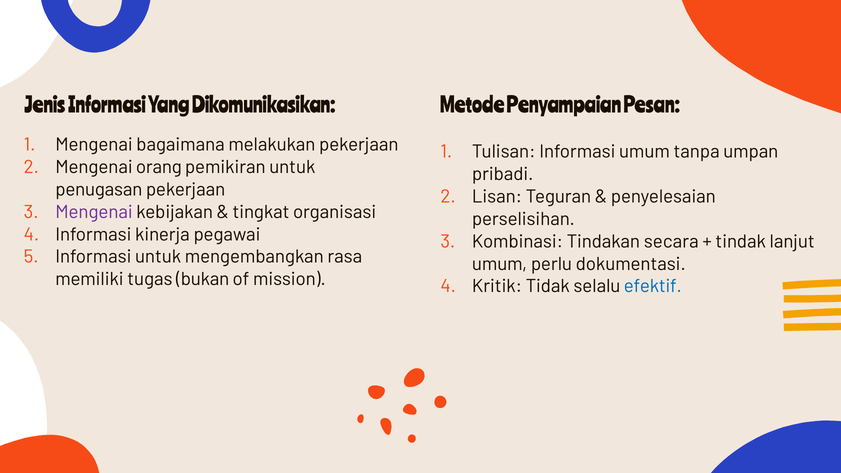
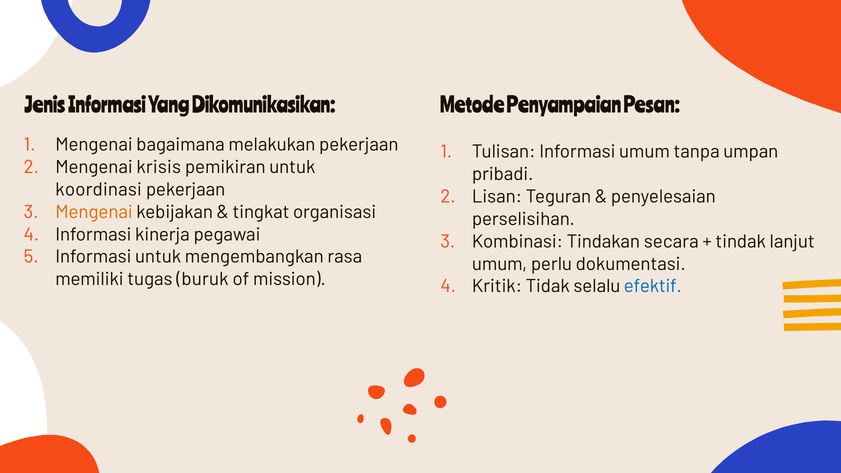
orang: orang -> krisis
penugasan: penugasan -> koordinasi
Mengenai at (94, 212) colour: purple -> orange
bukan: bukan -> buruk
